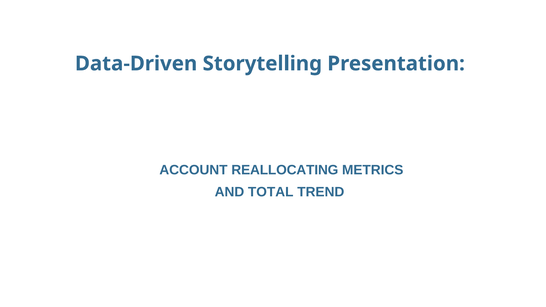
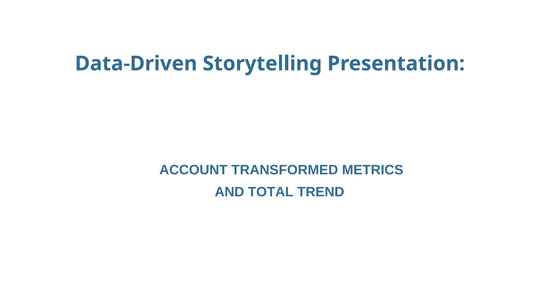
REALLOCATING: REALLOCATING -> TRANSFORMED
